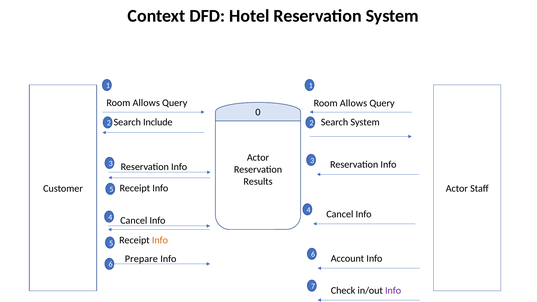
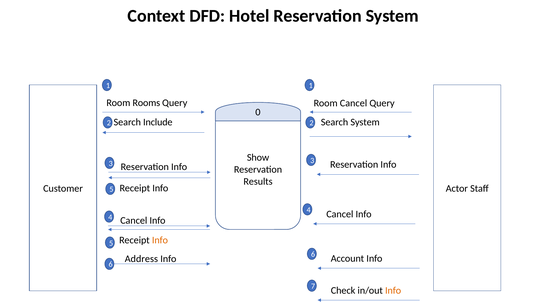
Allows at (146, 103): Allows -> Rooms
Allows at (353, 103): Allows -> Cancel
Actor at (258, 158): Actor -> Show
Prepare: Prepare -> Address
Info at (393, 290) colour: purple -> orange
